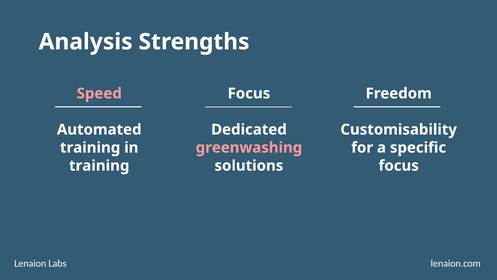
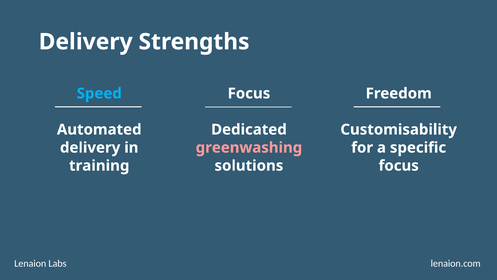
Analysis at (86, 42): Analysis -> Delivery
Speed colour: pink -> light blue
training at (90, 147): training -> delivery
